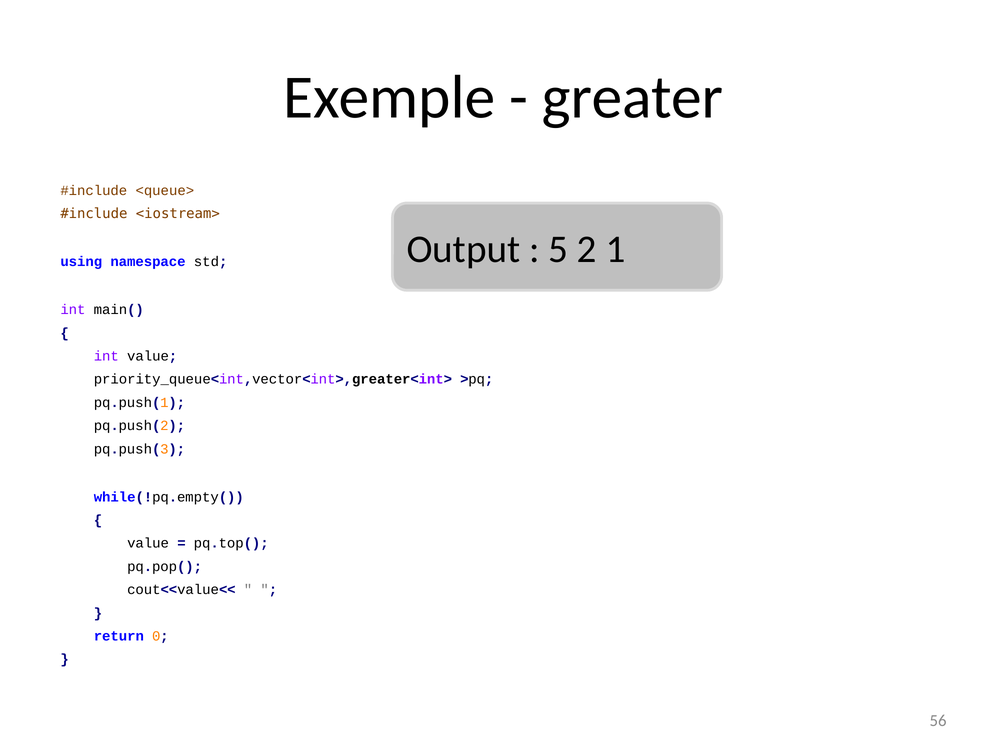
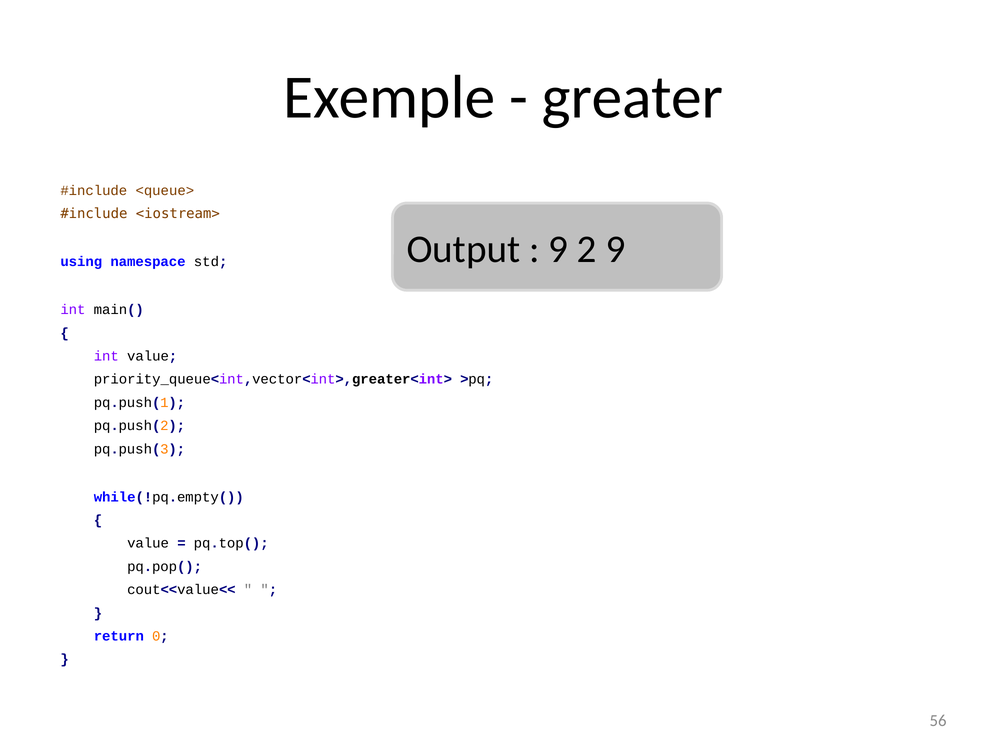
5 at (558, 249): 5 -> 9
2 1: 1 -> 9
